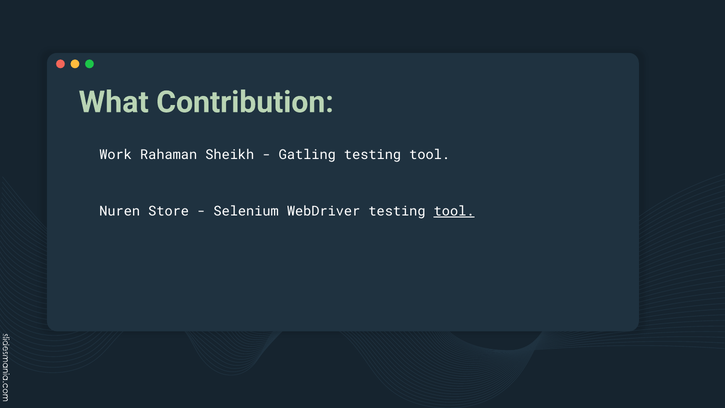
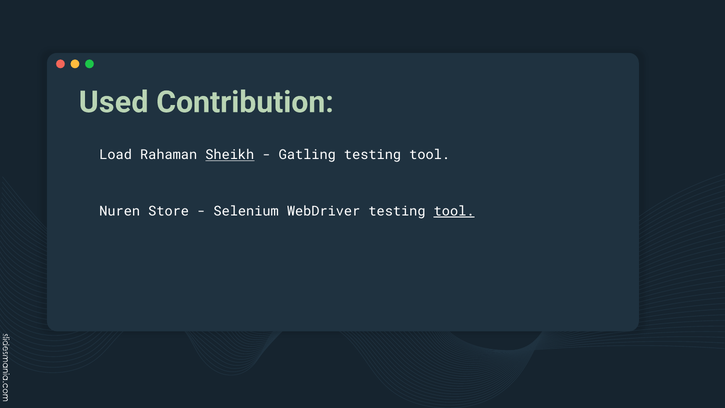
What: What -> Used
Work: Work -> Load
Sheikh underline: none -> present
